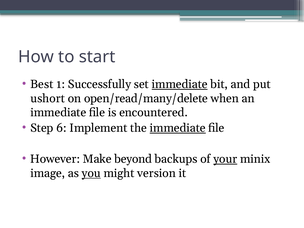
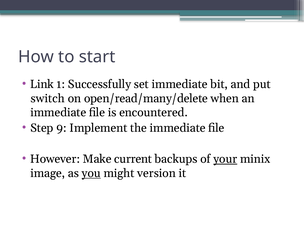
Best: Best -> Link
immediate at (180, 84) underline: present -> none
ushort: ushort -> switch
6: 6 -> 9
immediate at (178, 128) underline: present -> none
beyond: beyond -> current
